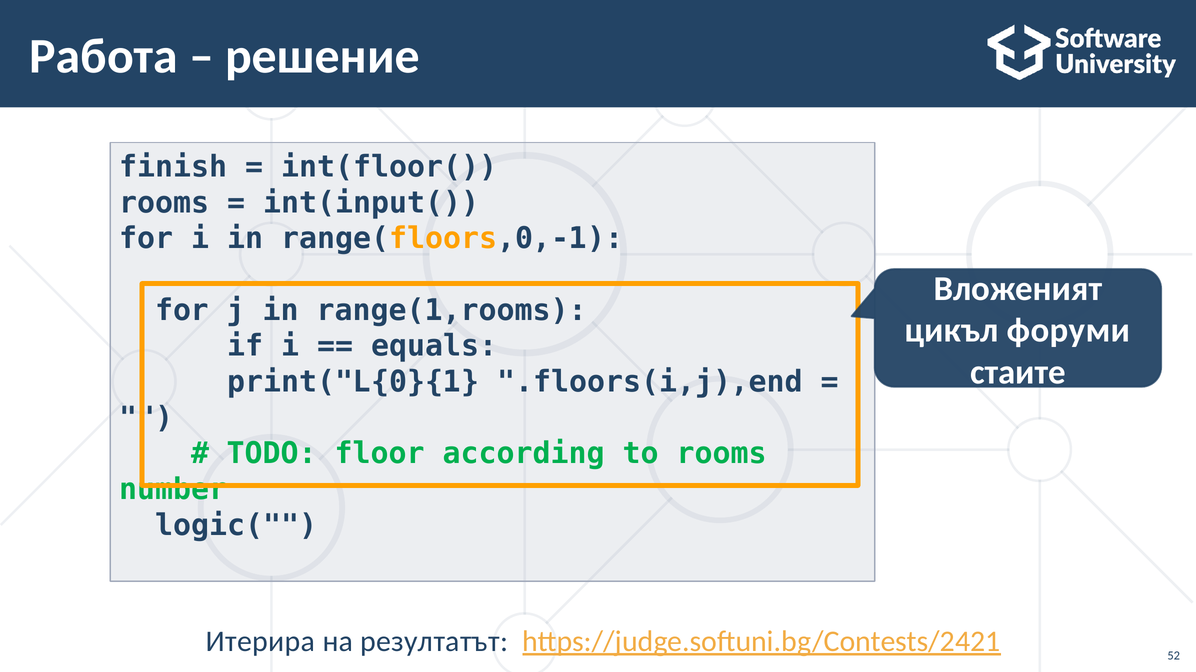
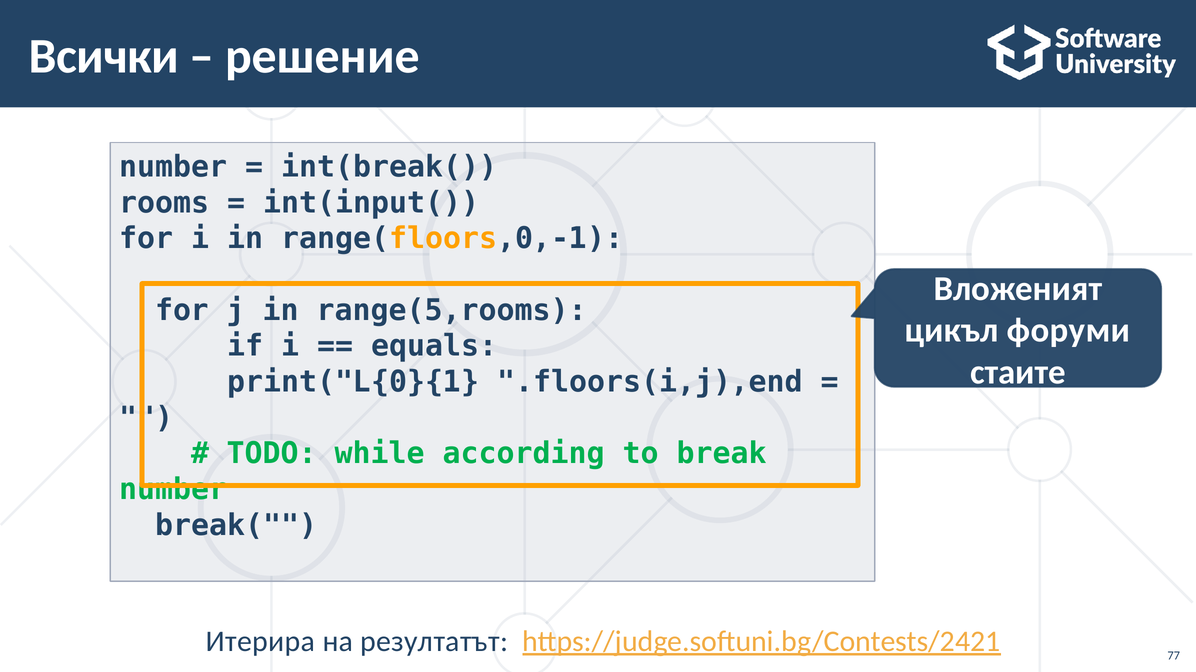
Работа: Работа -> Всички
finish at (173, 167): finish -> number
int(floor(: int(floor( -> int(break(
range(1,rooms: range(1,rooms -> range(5,rooms
floor: floor -> while
to rooms: rooms -> break
logic(: logic( -> break(
52: 52 -> 77
